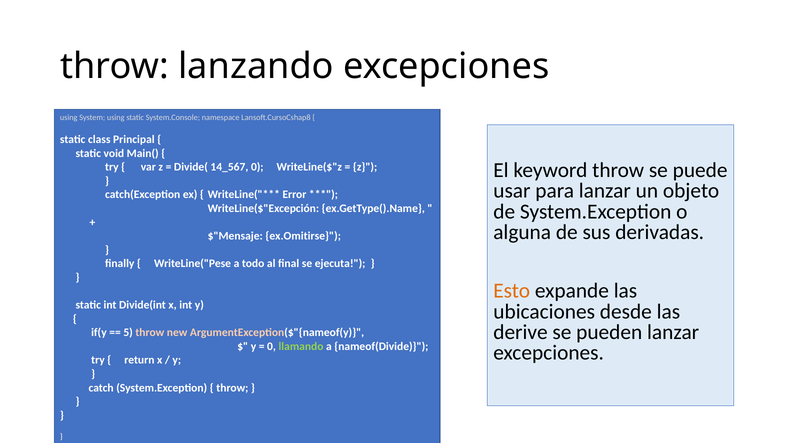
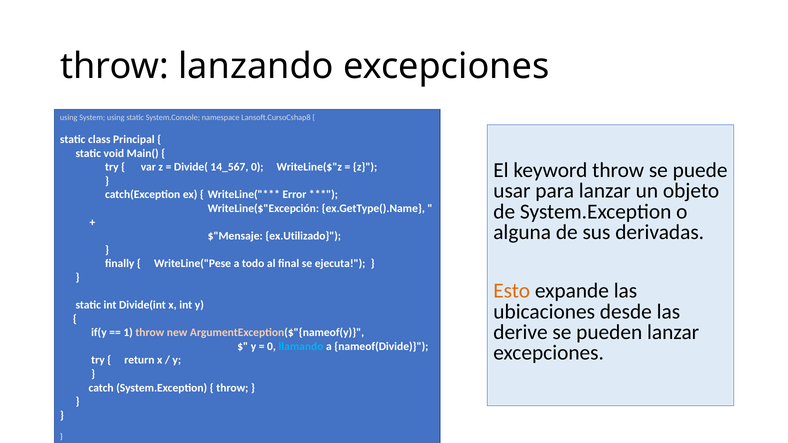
ex.Omitirse: ex.Omitirse -> ex.Utilizado
5: 5 -> 1
llamando colour: light green -> light blue
